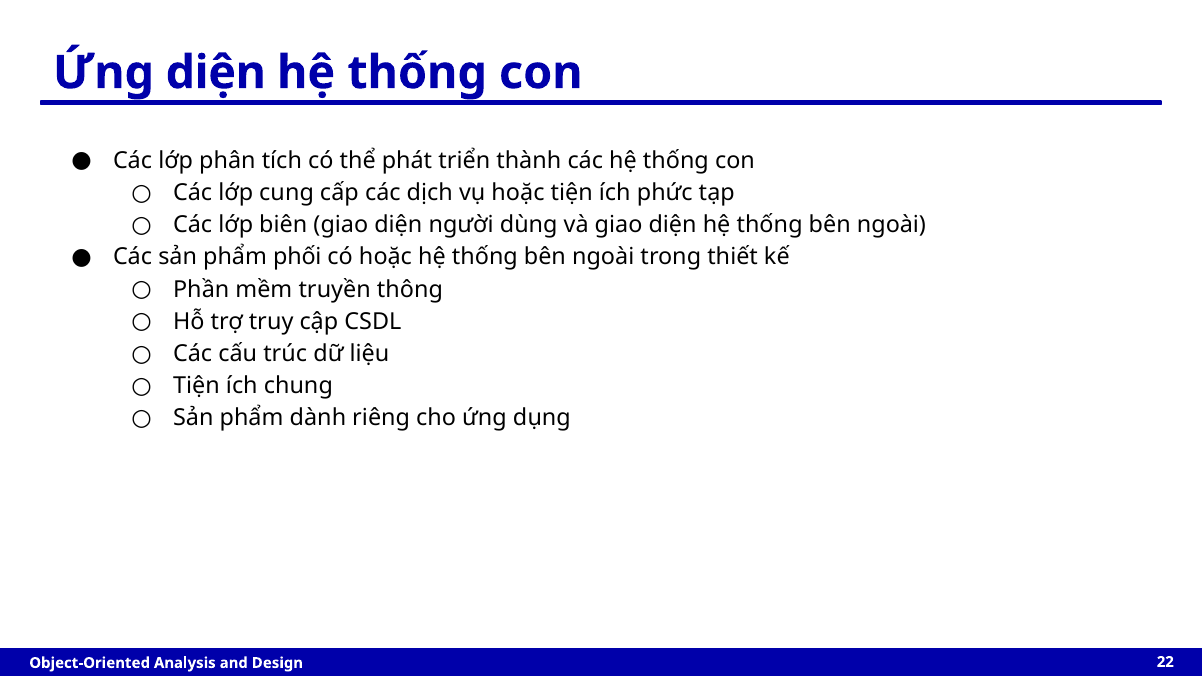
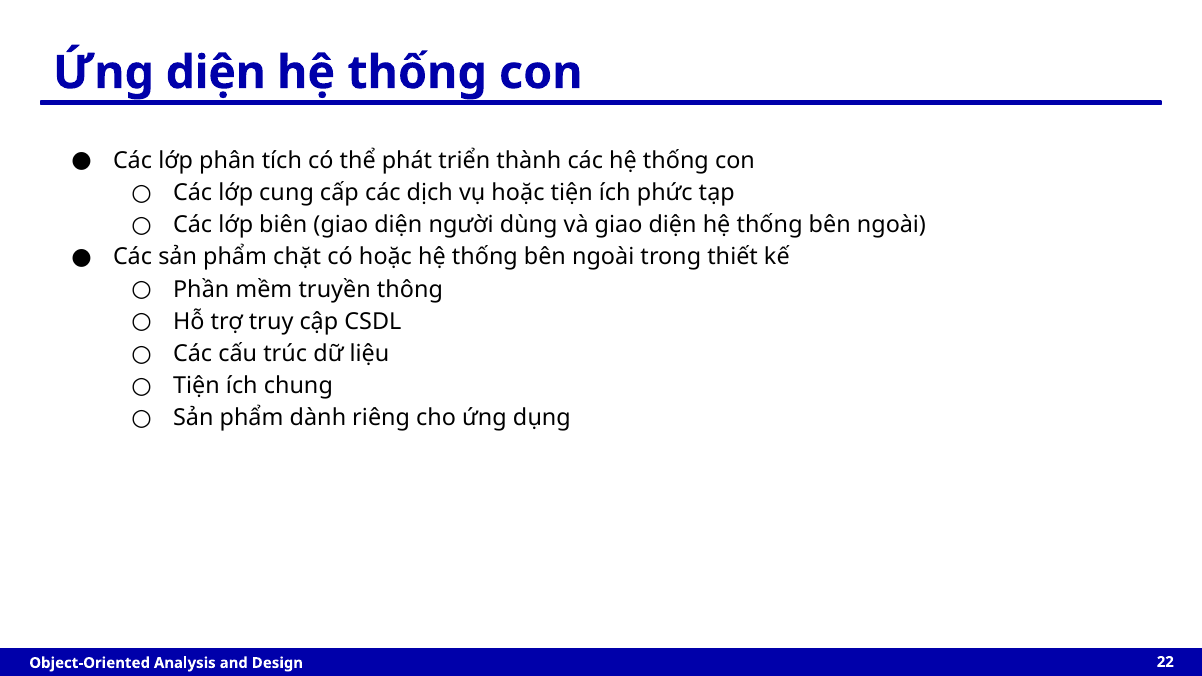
phối: phối -> chặt
